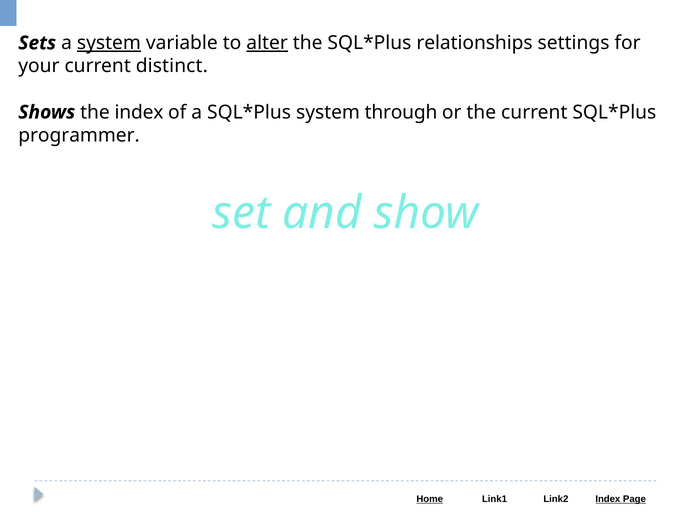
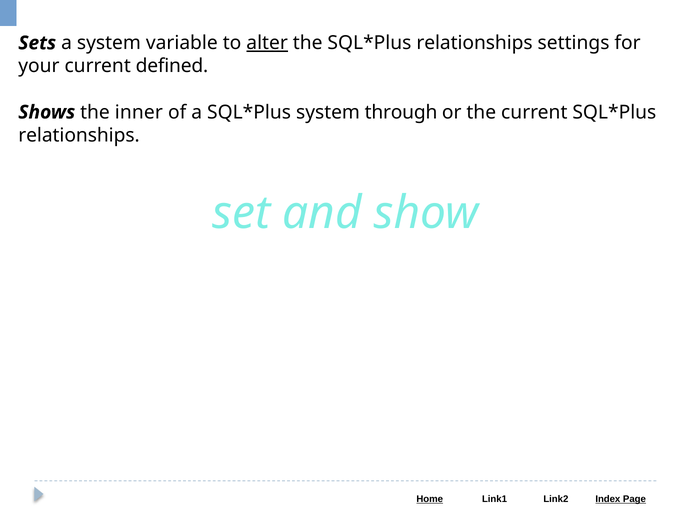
system at (109, 43) underline: present -> none
distinct: distinct -> defined
the index: index -> inner
programmer at (79, 135): programmer -> relationships
